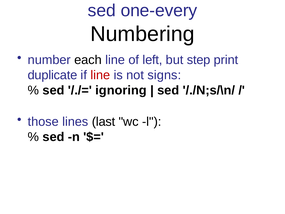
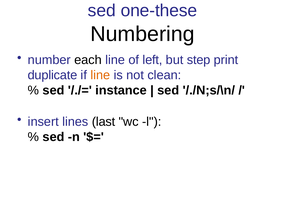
one-every: one-every -> one-these
line at (100, 75) colour: red -> orange
signs: signs -> clean
ignoring: ignoring -> instance
those: those -> insert
